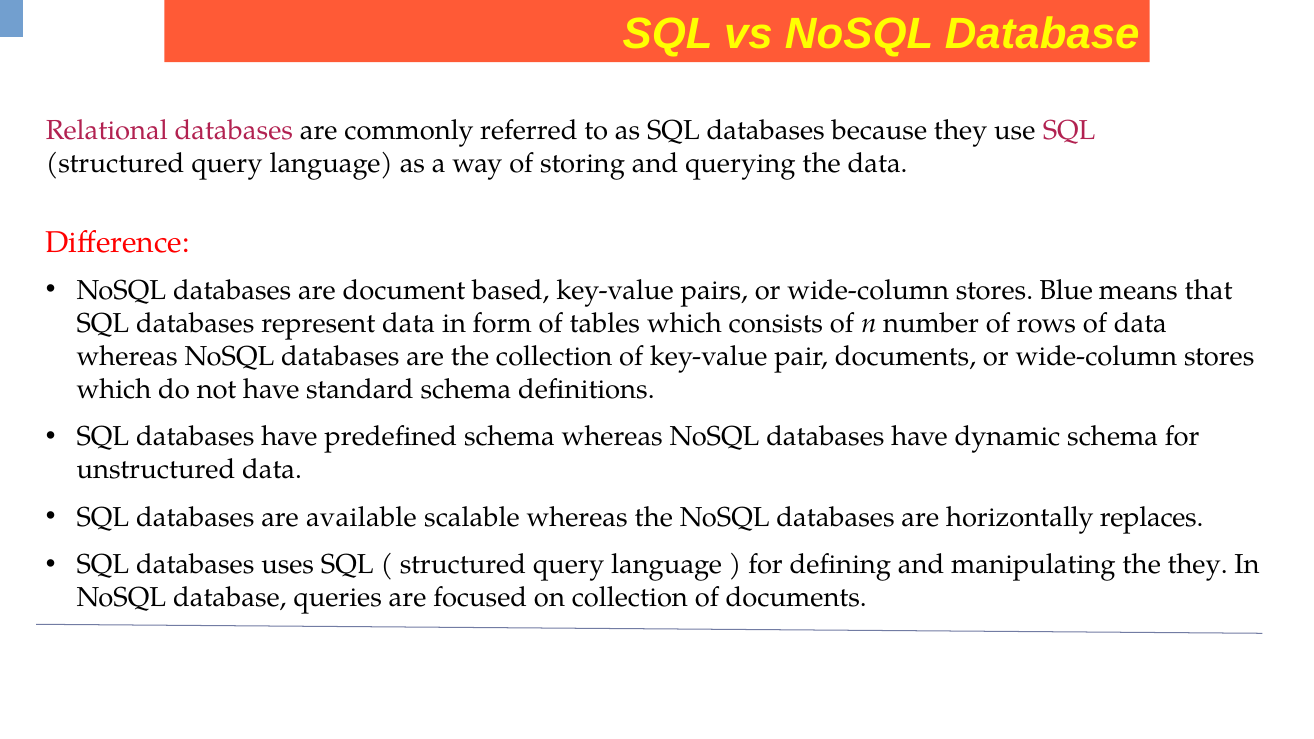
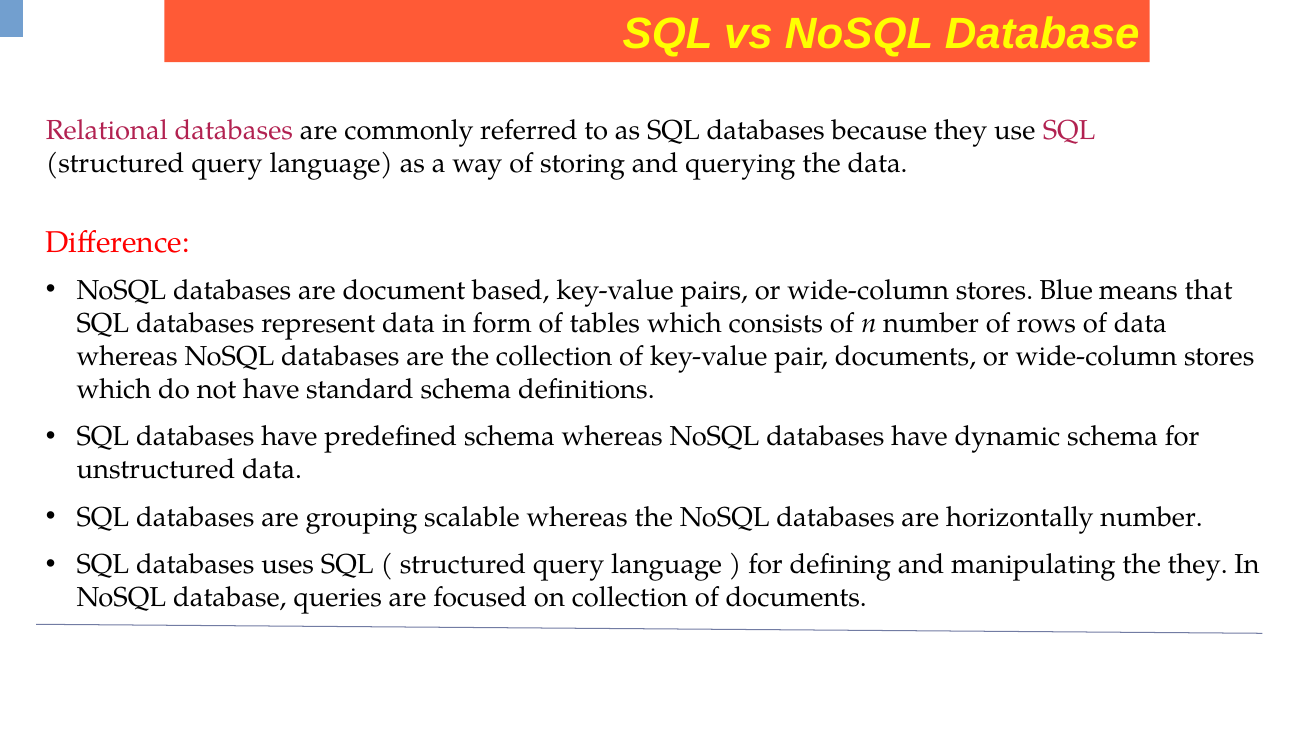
available: available -> grouping
horizontally replaces: replaces -> number
